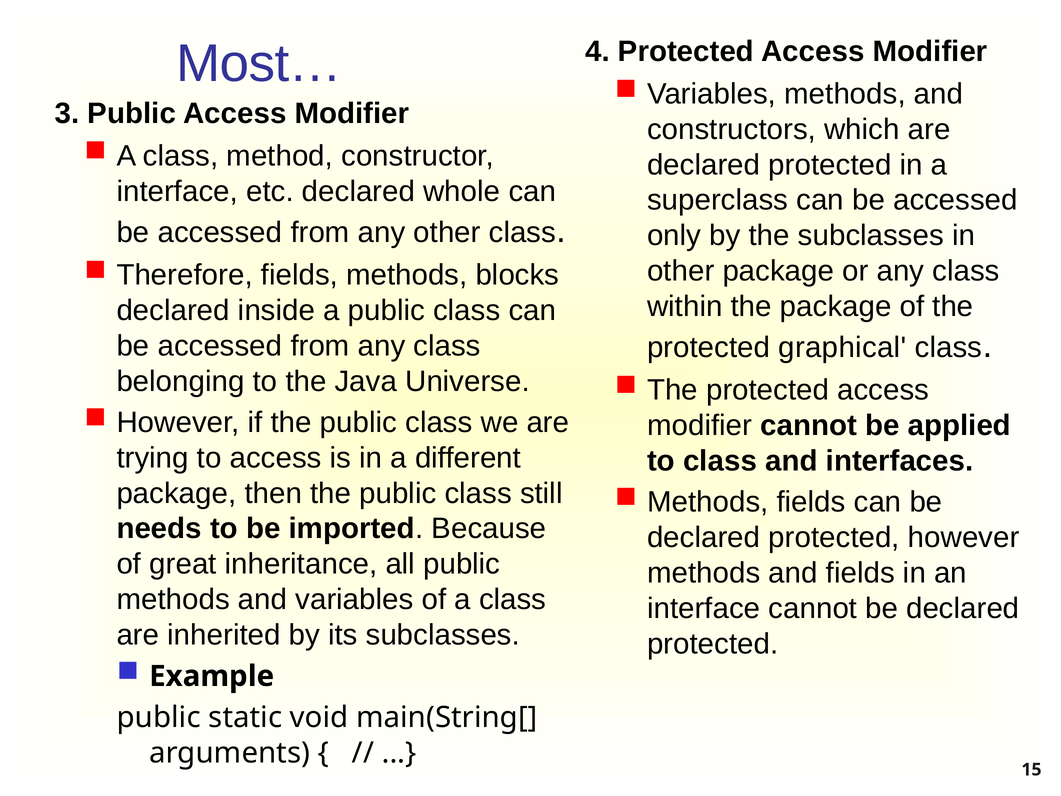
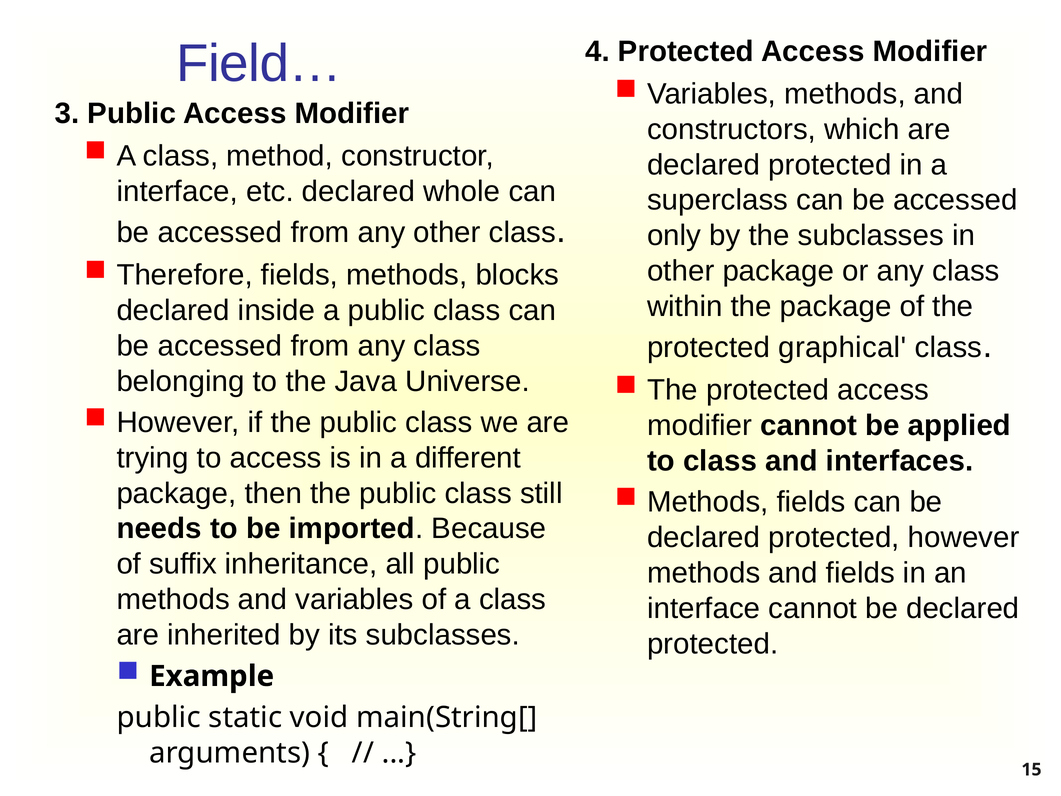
Most…: Most… -> Field…
great: great -> suffix
